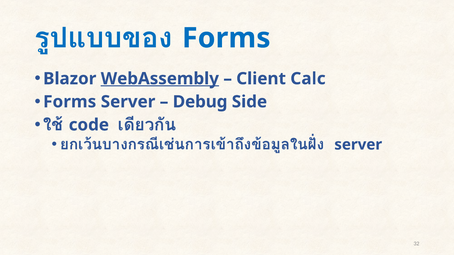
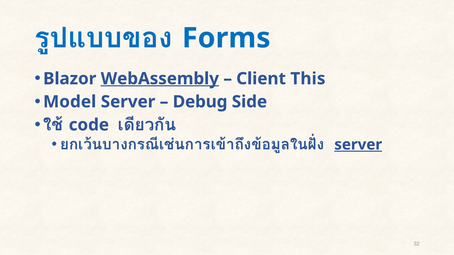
Calc: Calc -> This
Forms at (70, 102): Forms -> Model
server at (358, 145) underline: none -> present
